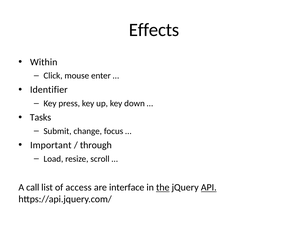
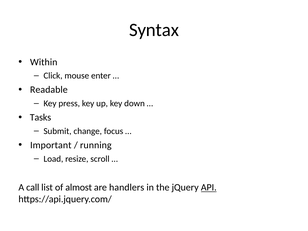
Effects: Effects -> Syntax
Identifier: Identifier -> Readable
through: through -> running
access: access -> almost
interface: interface -> handlers
the underline: present -> none
